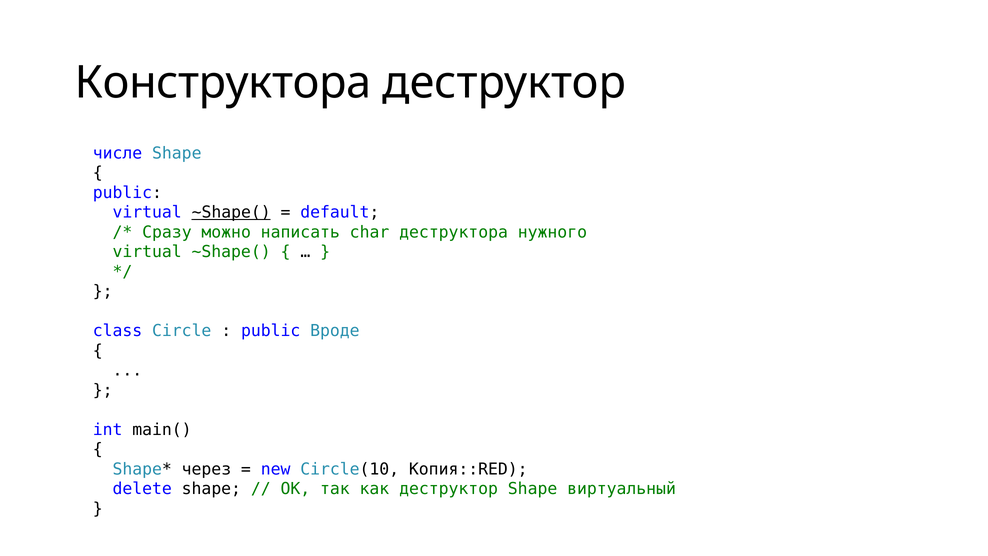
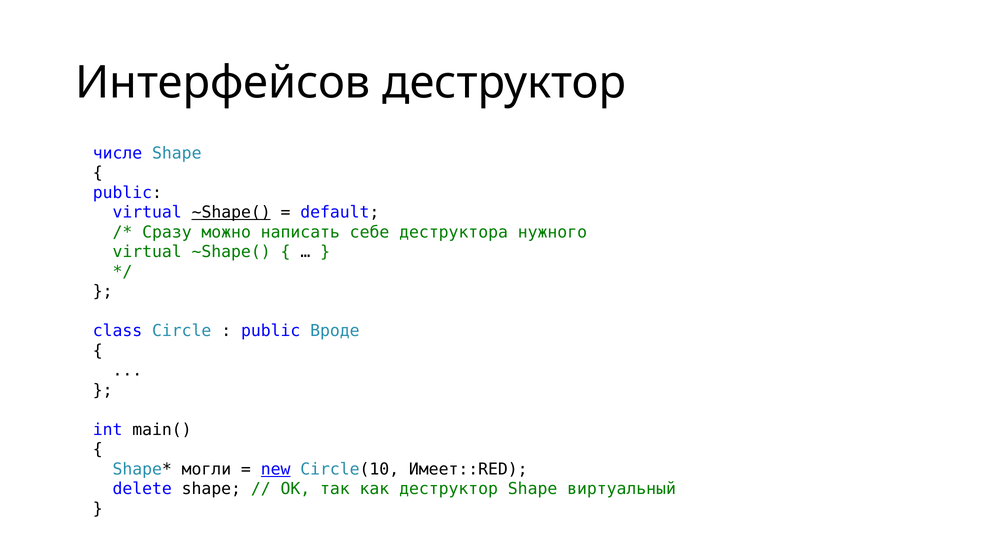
Конструктора: Конструктора -> Интерфейсов
char: char -> себе
через: через -> могли
new underline: none -> present
Копия::RED: Копия::RED -> Имеет::RED
